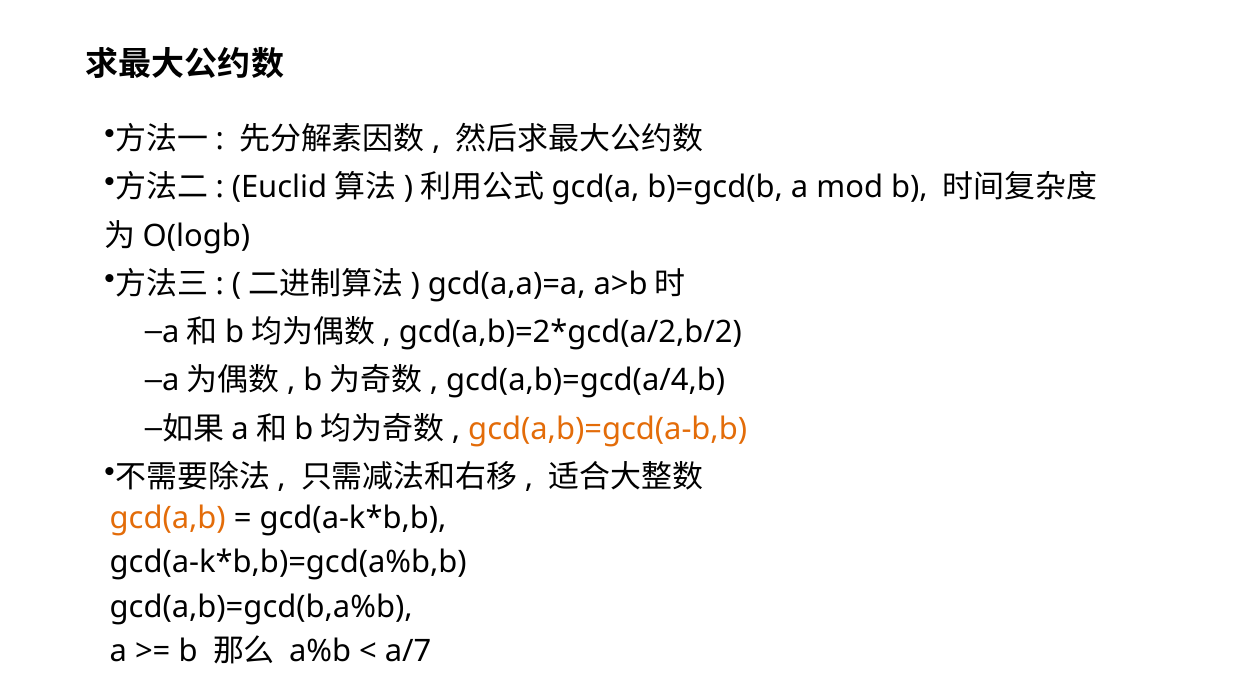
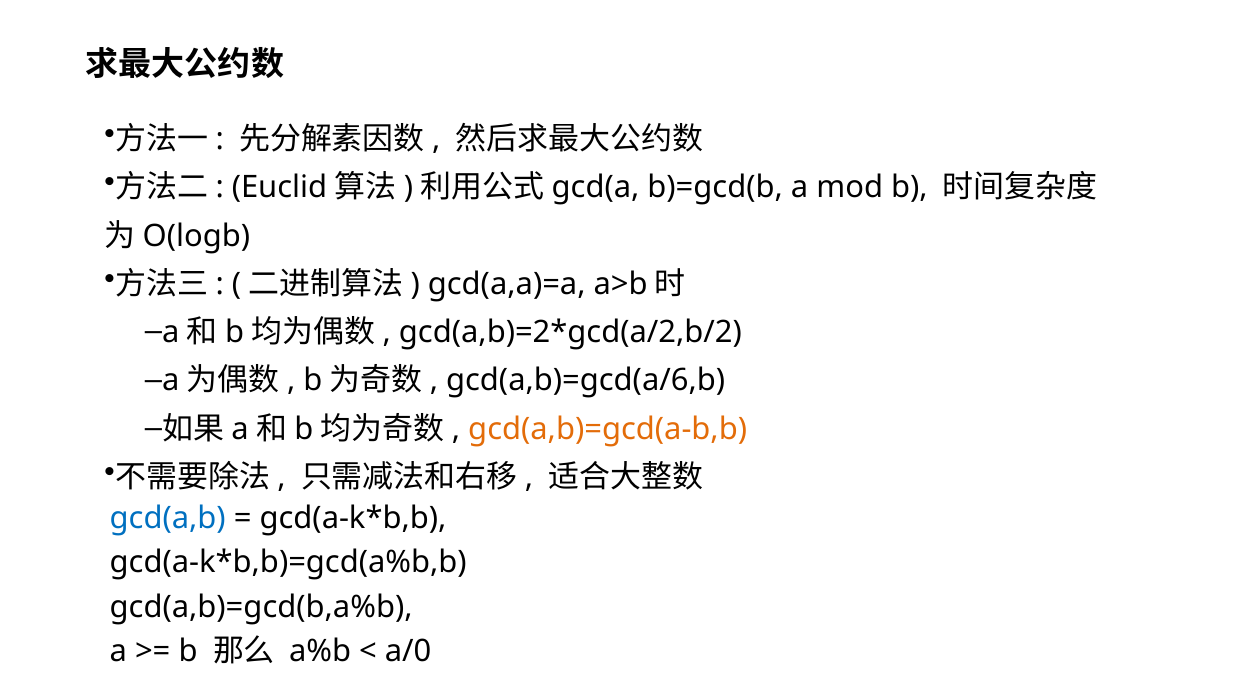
gcd(a,b)=gcd(a/4,b: gcd(a,b)=gcd(a/4,b -> gcd(a,b)=gcd(a/6,b
gcd(a,b colour: orange -> blue
a/7: a/7 -> a/0
